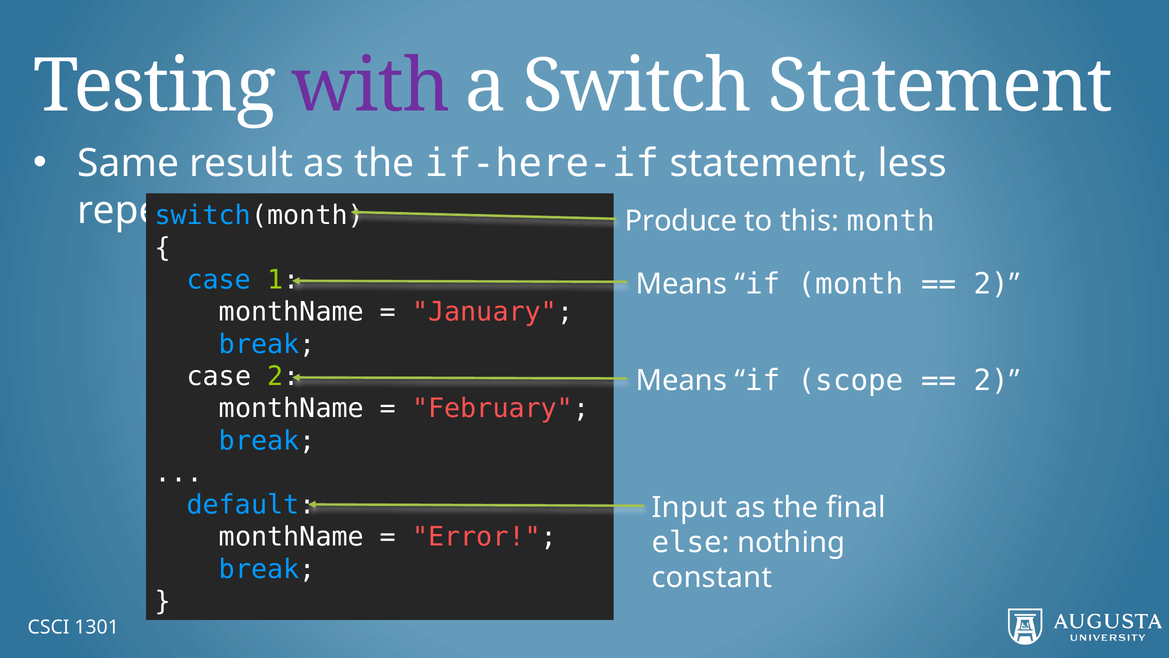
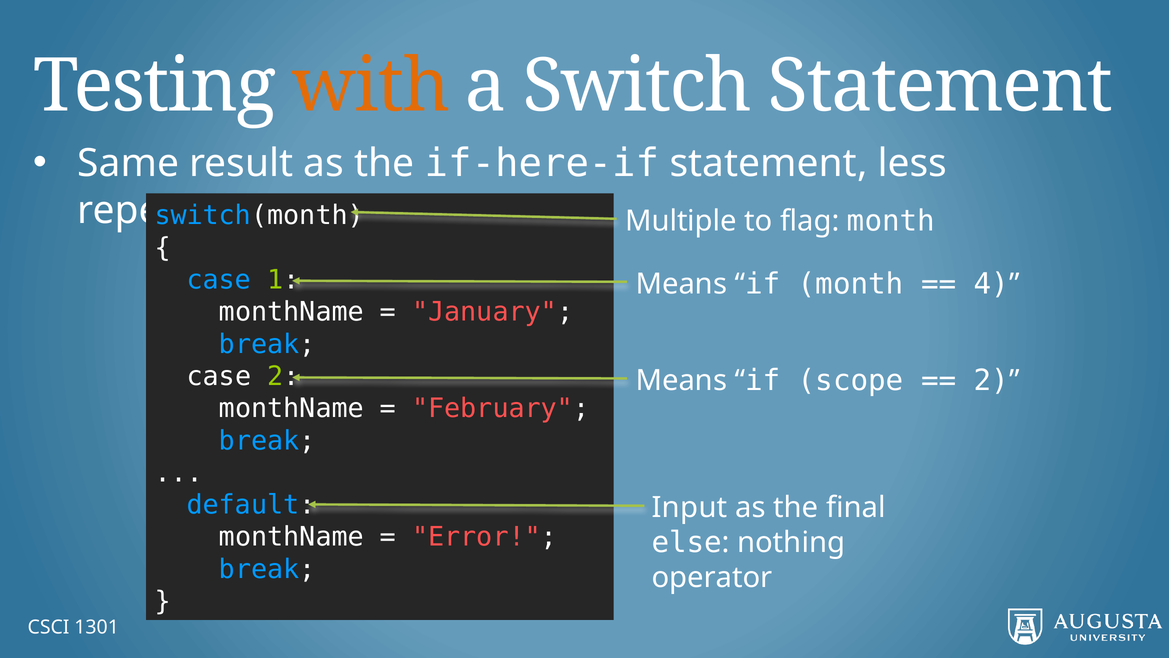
with colour: purple -> orange
Produce: Produce -> Multiple
this: this -> flag
2 at (991, 284): 2 -> 4
constant: constant -> operator
